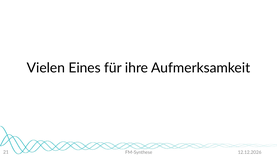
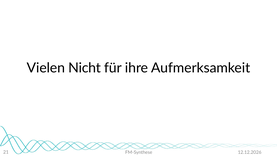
Eines: Eines -> Nicht
